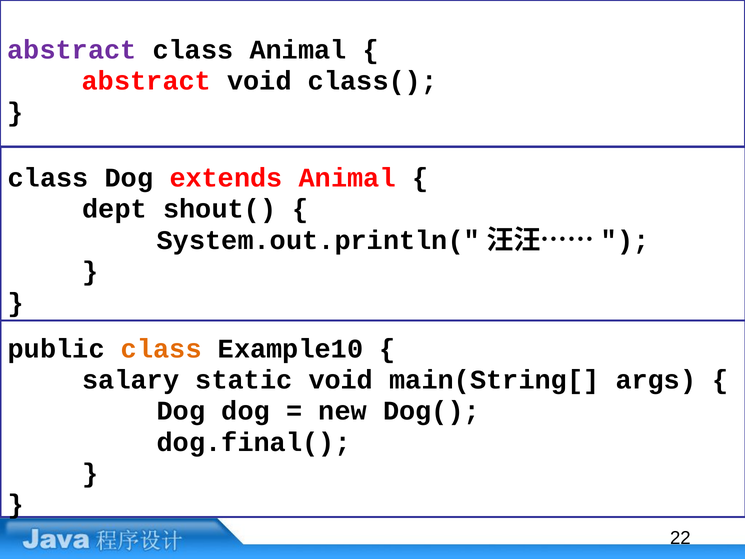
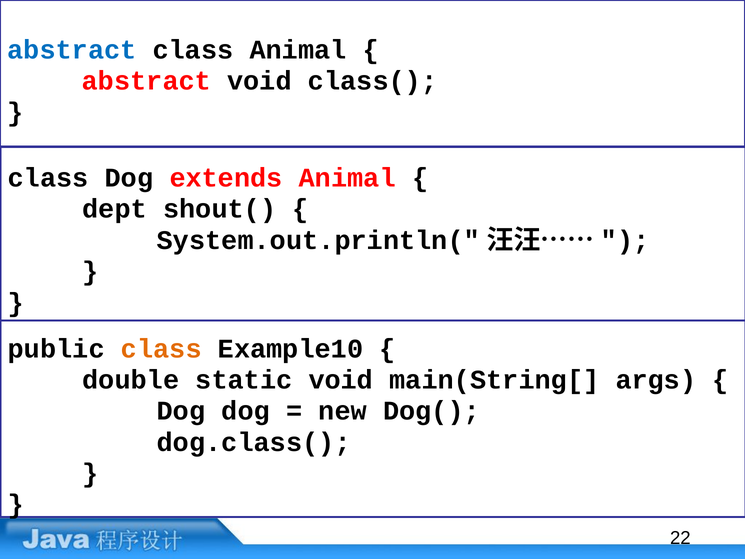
abstract at (72, 50) colour: purple -> blue
salary: salary -> double
dog.final(: dog.final( -> dog.class(
